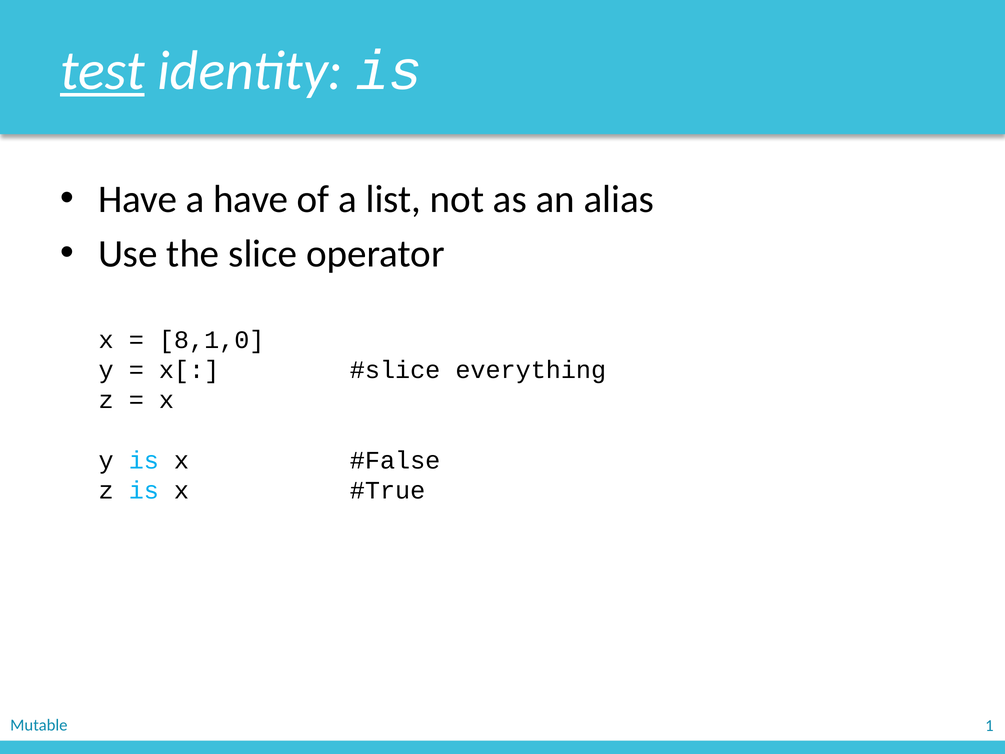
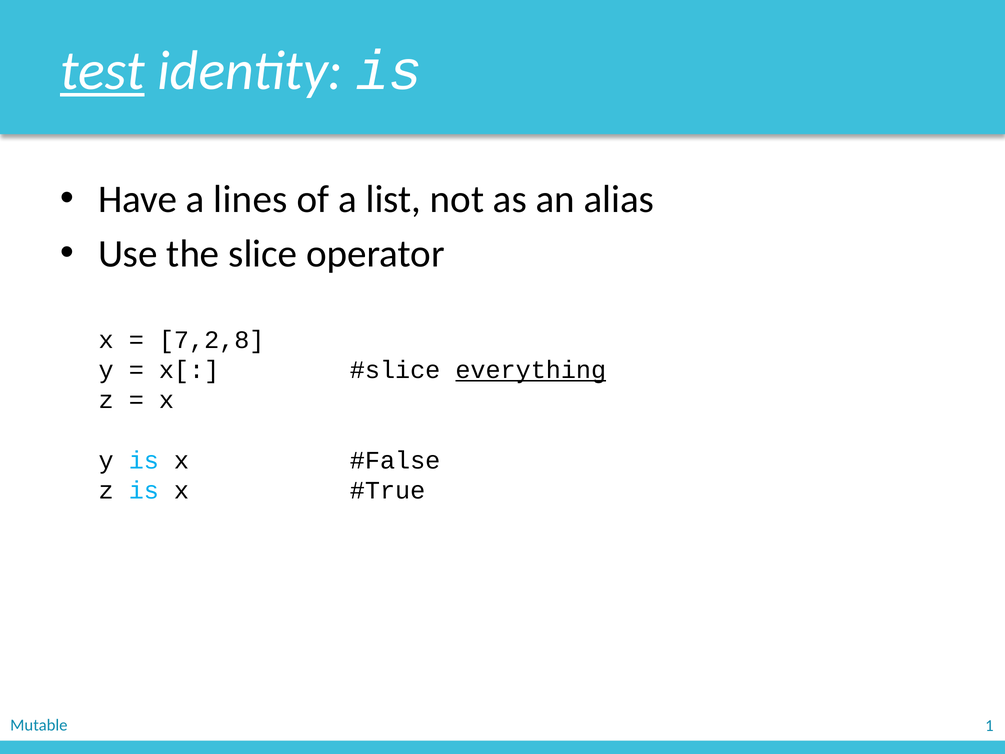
a have: have -> lines
8,1,0: 8,1,0 -> 7,2,8
everything underline: none -> present
